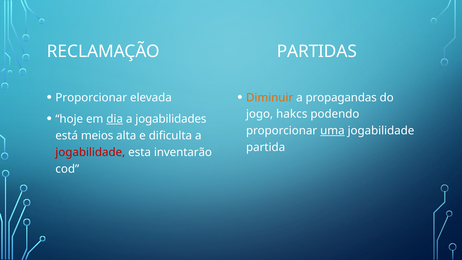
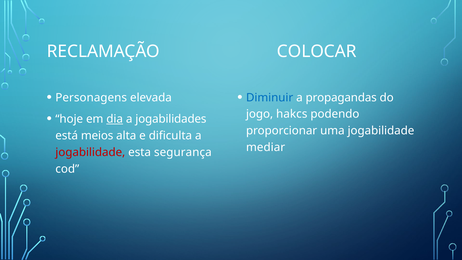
PARTIDAS: PARTIDAS -> COLOCAR
Proporcionar at (91, 97): Proporcionar -> Personagens
Diminuir colour: orange -> blue
uma underline: present -> none
partida: partida -> mediar
inventarão: inventarão -> segurança
